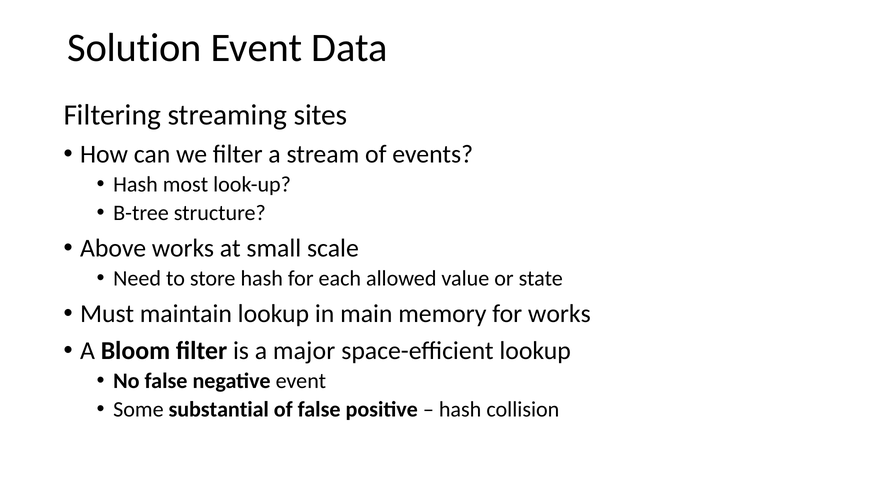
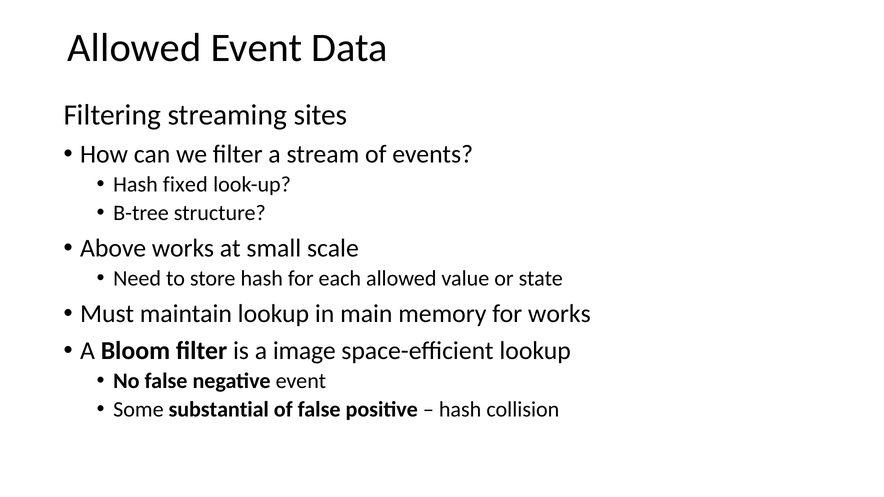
Solution at (135, 48): Solution -> Allowed
most: most -> fixed
major: major -> image
